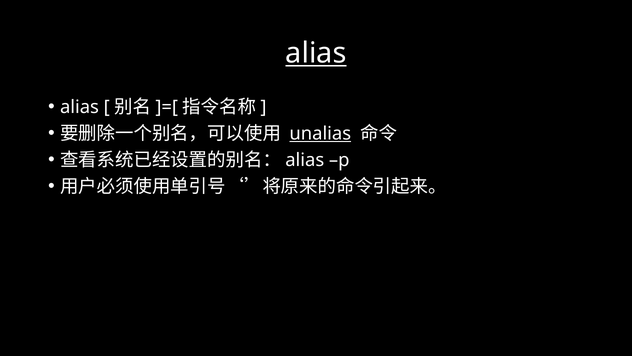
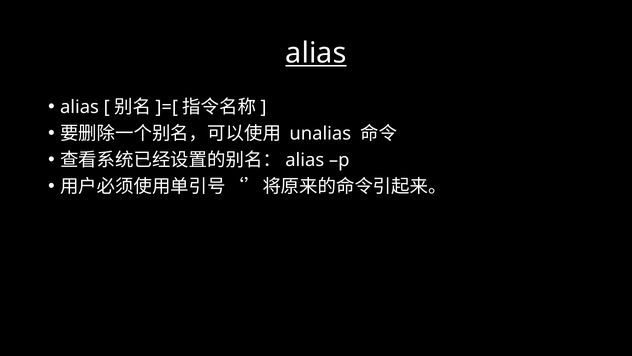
unalias underline: present -> none
